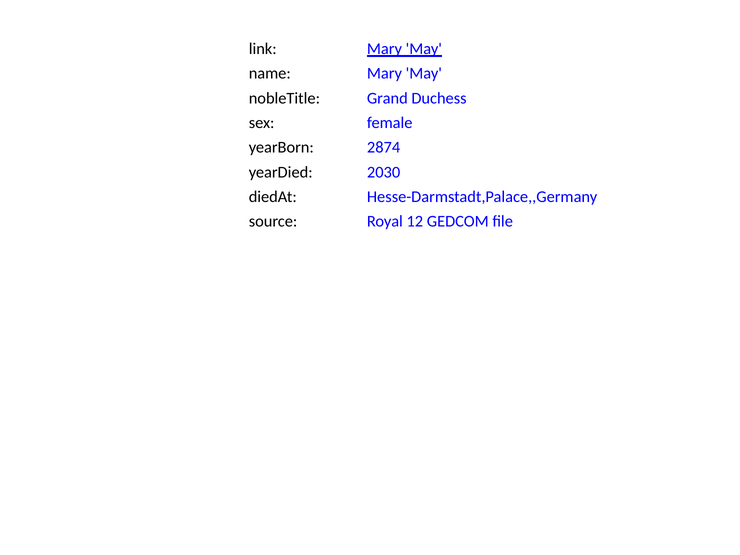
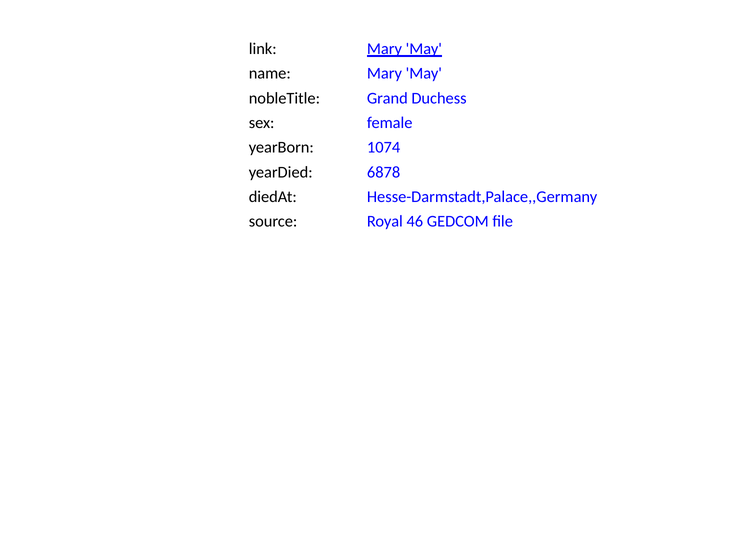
2874: 2874 -> 1074
2030: 2030 -> 6878
12: 12 -> 46
